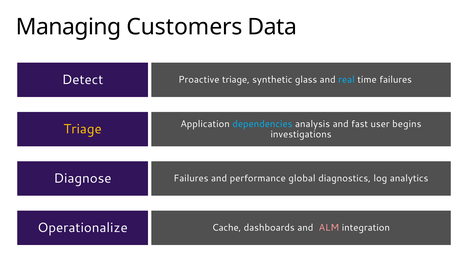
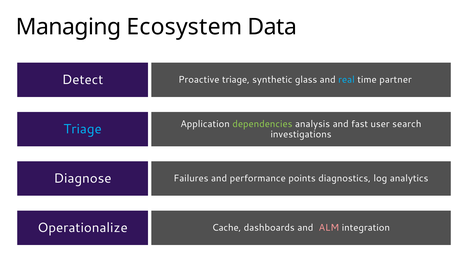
Customers: Customers -> Ecosystem
time failures: failures -> partner
dependencies colour: light blue -> light green
begins: begins -> search
Triage at (83, 129) colour: yellow -> light blue
global: global -> points
